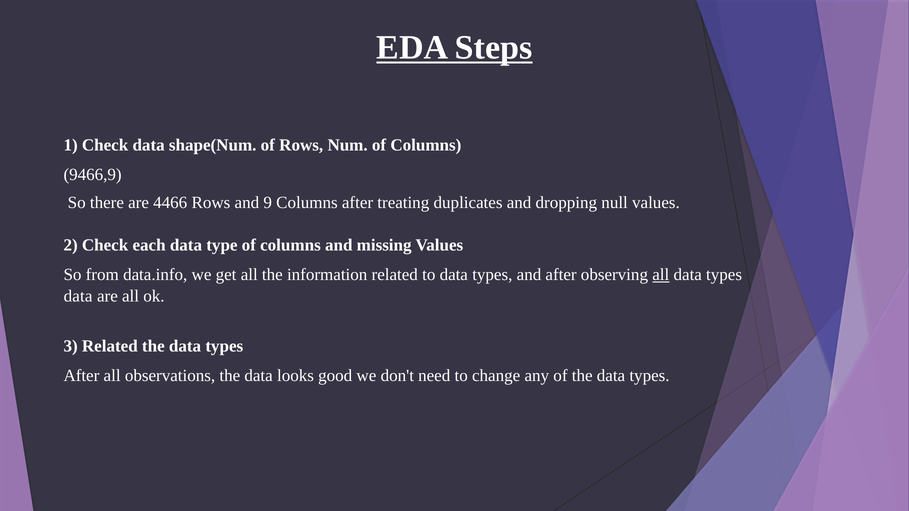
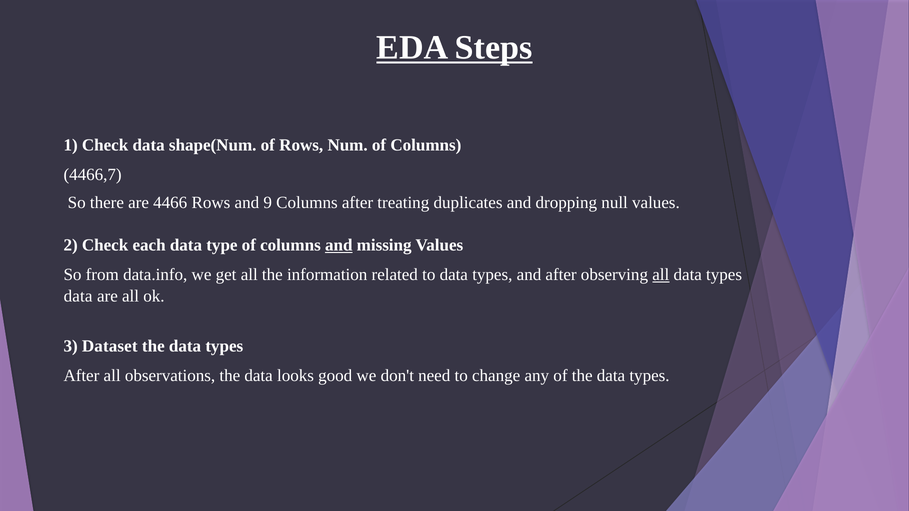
9466,9: 9466,9 -> 4466,7
and at (339, 245) underline: none -> present
3 Related: Related -> Dataset
